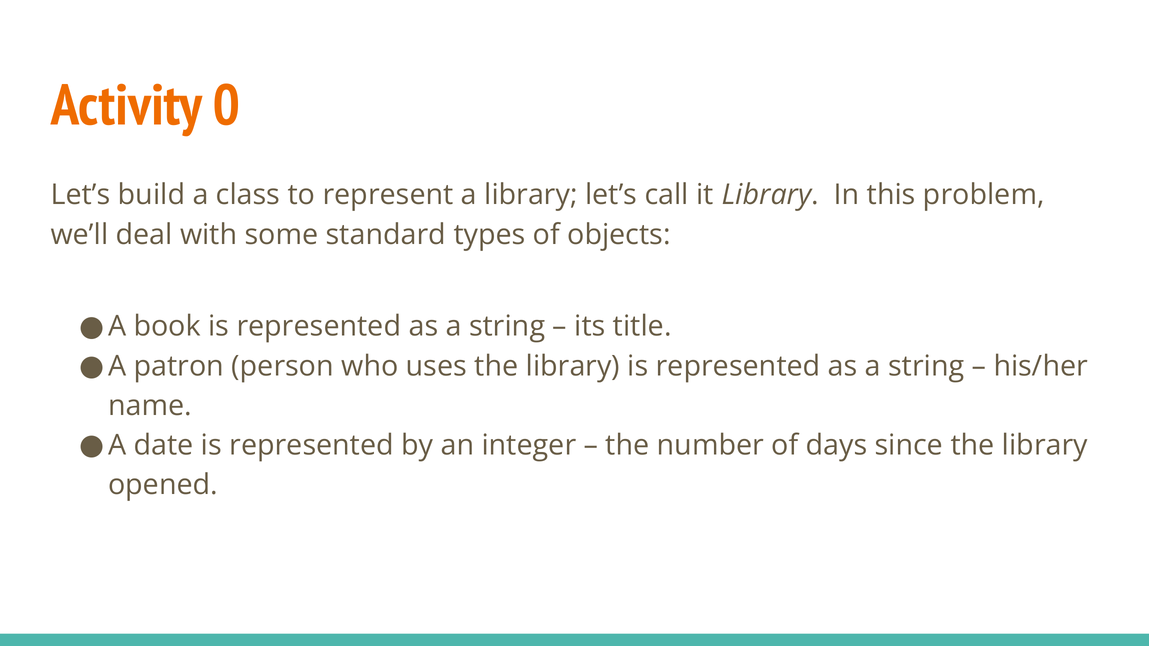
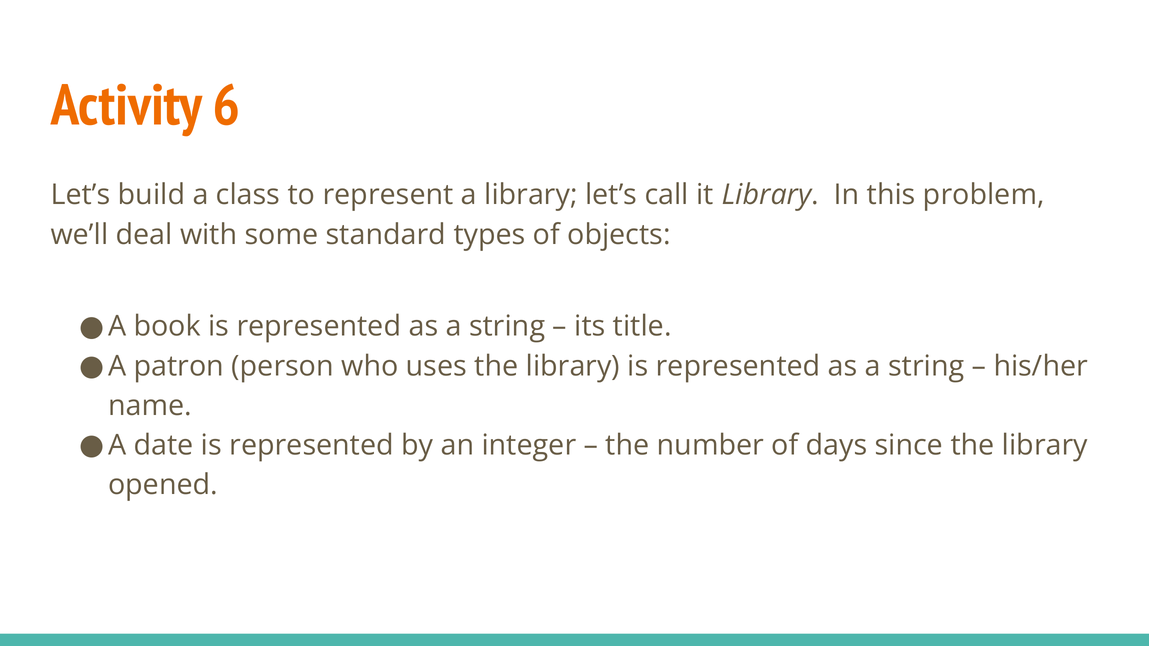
0: 0 -> 6
